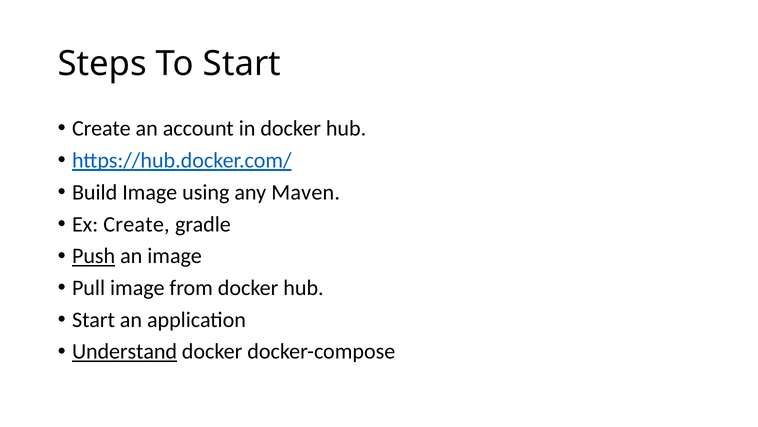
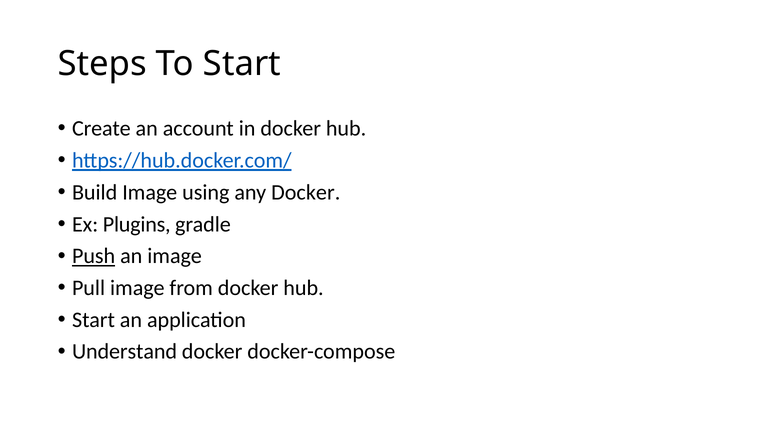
any Maven: Maven -> Docker
Ex Create: Create -> Plugins
Understand underline: present -> none
